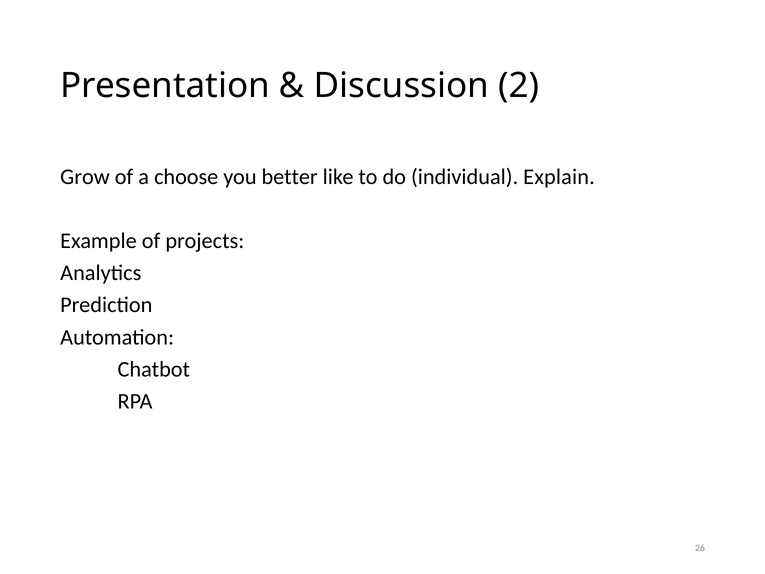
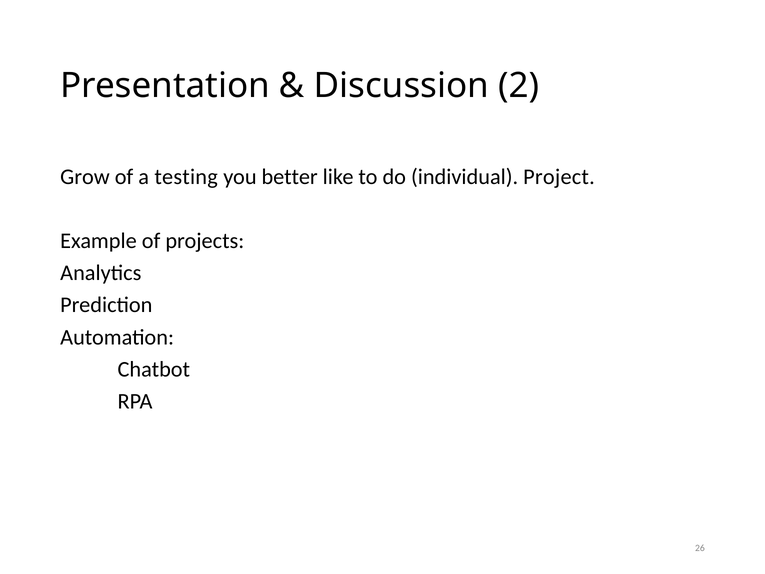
choose: choose -> testing
Explain: Explain -> Project
